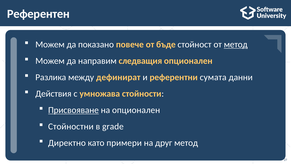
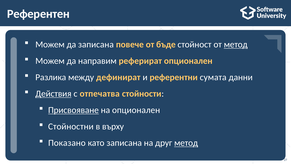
да показано: показано -> записана
следващия: следващия -> реферират
Действия underline: none -> present
умножава: умножава -> отпечатва
grade: grade -> върху
Директно: Директно -> Показано
като примери: примери -> записана
метод at (186, 143) underline: none -> present
